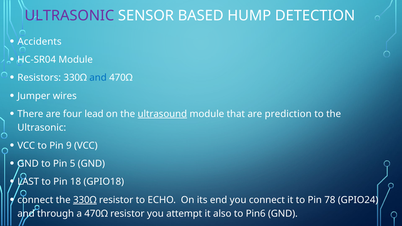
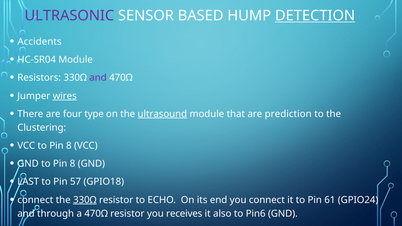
DETECTION underline: none -> present
and at (98, 78) colour: blue -> purple
wires underline: none -> present
lead: lead -> type
Ultrasonic at (42, 128): Ultrasonic -> Clustering
VCC to Pin 9: 9 -> 8
GND to Pin 5: 5 -> 8
18: 18 -> 57
78: 78 -> 61
attempt: attempt -> receives
